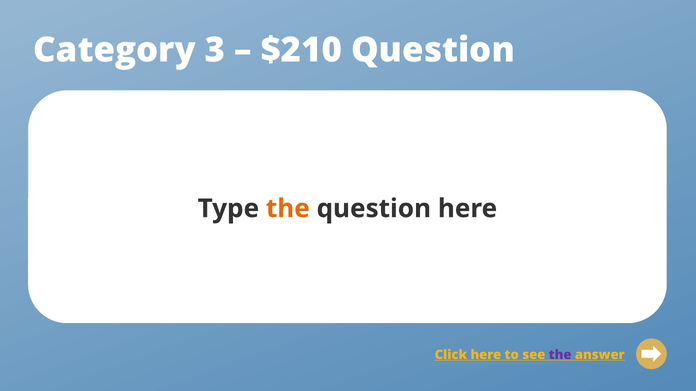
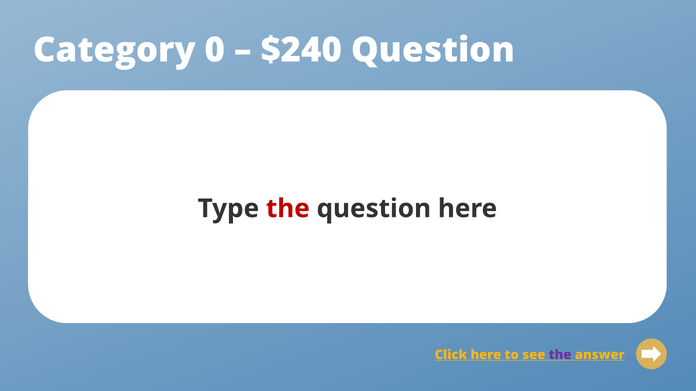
3: 3 -> 0
$210: $210 -> $240
the at (288, 209) colour: orange -> red
